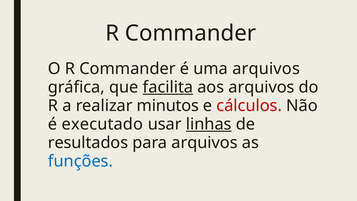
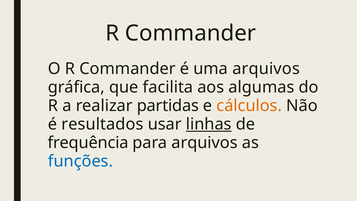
facilita underline: present -> none
aos arquivos: arquivos -> algumas
minutos: minutos -> partidas
cálculos colour: red -> orange
executado: executado -> resultados
resultados: resultados -> frequência
